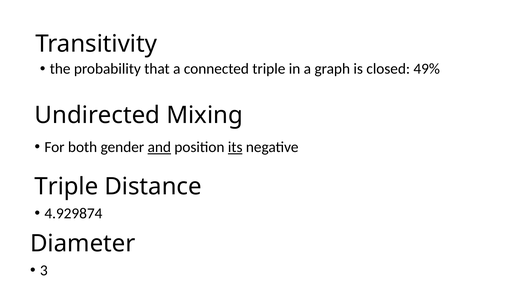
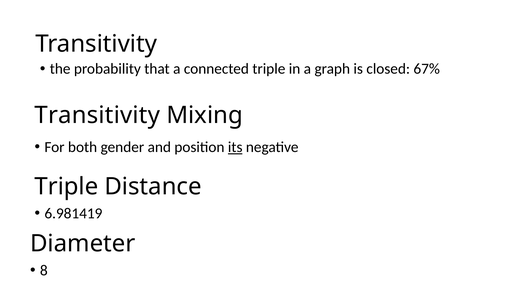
49%: 49% -> 67%
Undirected at (97, 115): Undirected -> Transitivity
and underline: present -> none
4.929874: 4.929874 -> 6.981419
3: 3 -> 8
